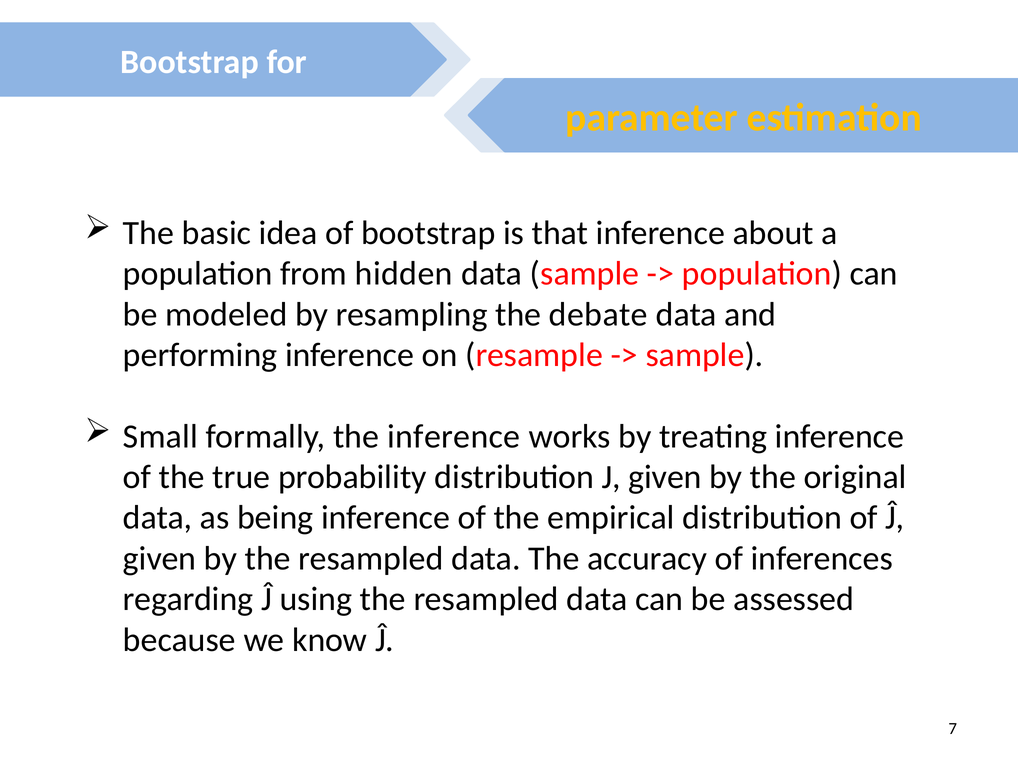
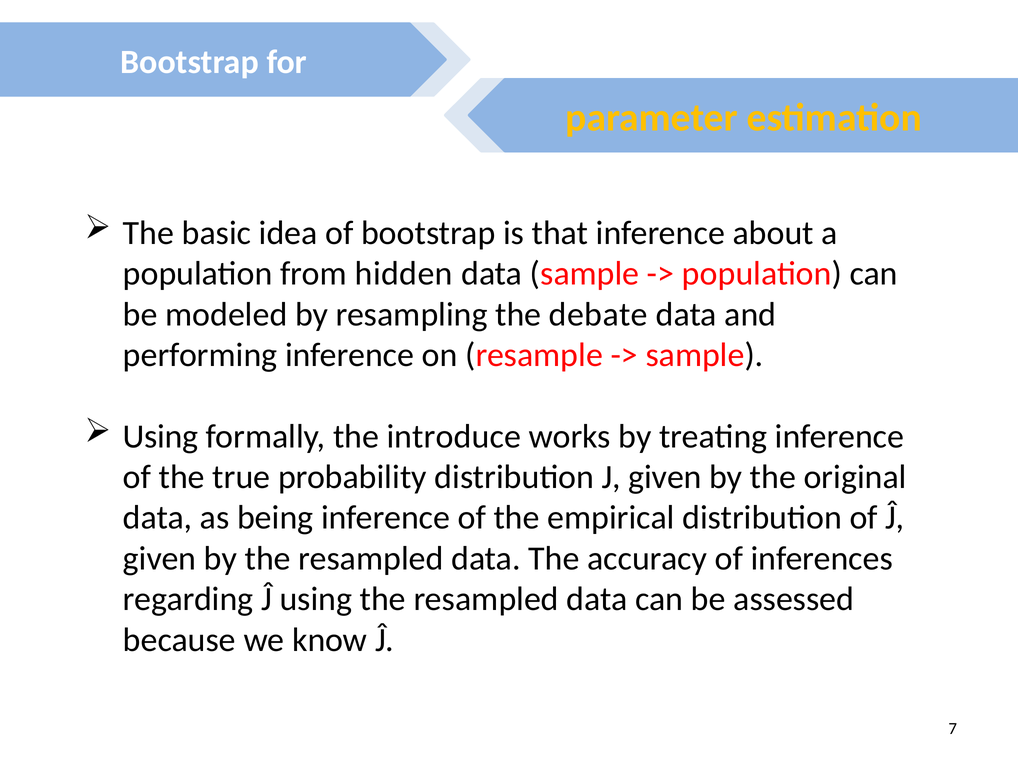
Small at (160, 437): Small -> Using
the inference: inference -> introduce
